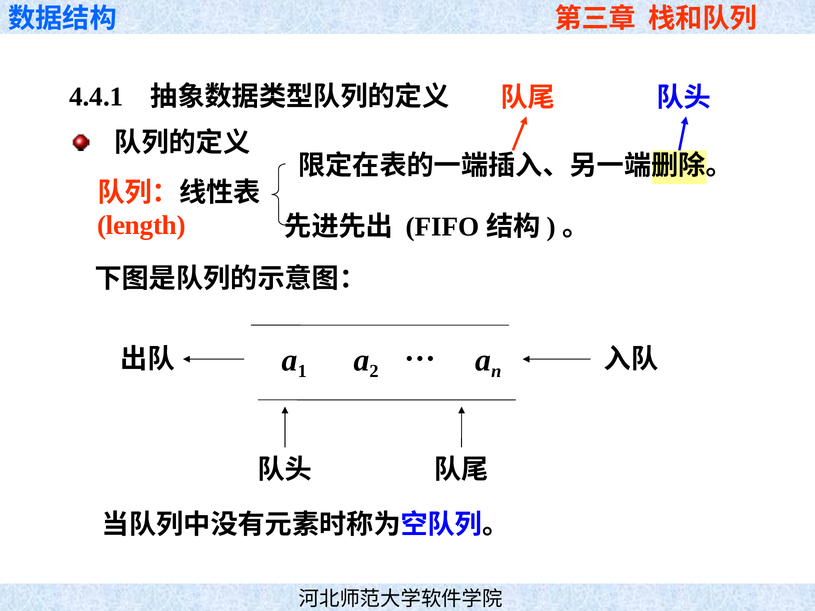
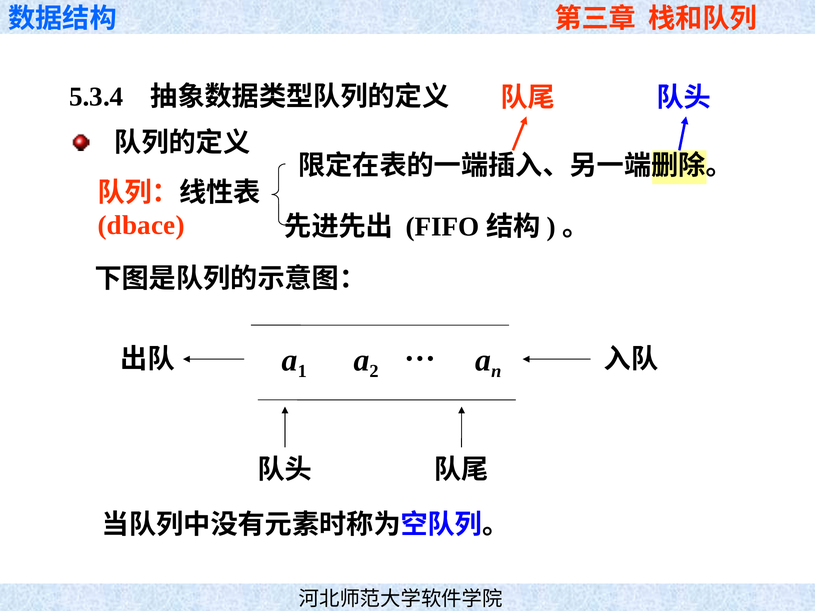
4.4.1: 4.4.1 -> 5.3.4
length: length -> dbace
